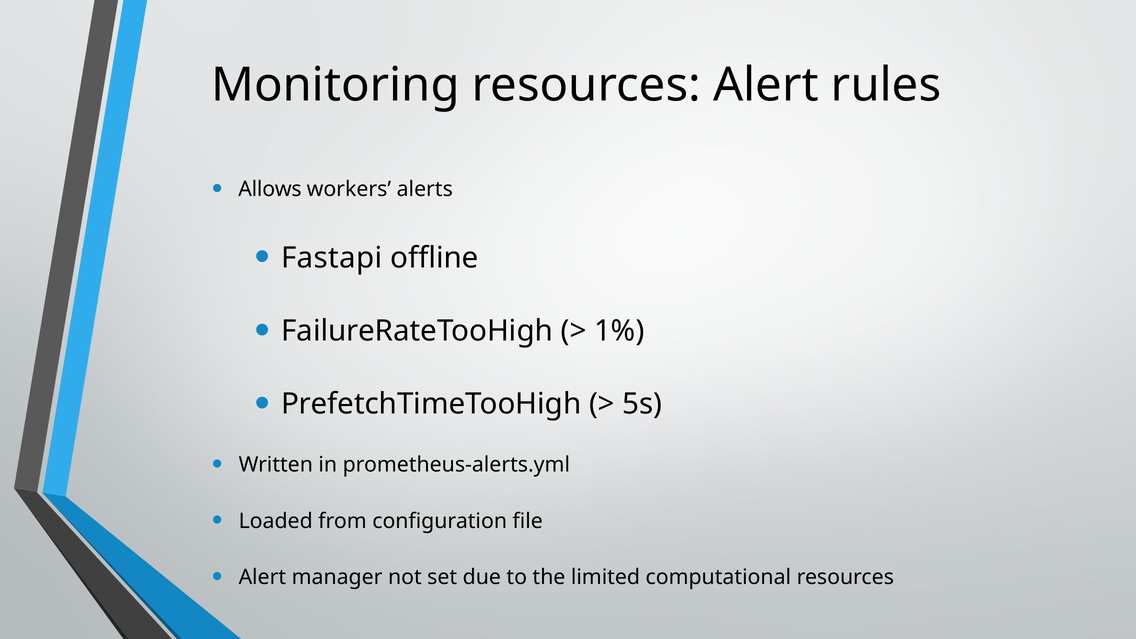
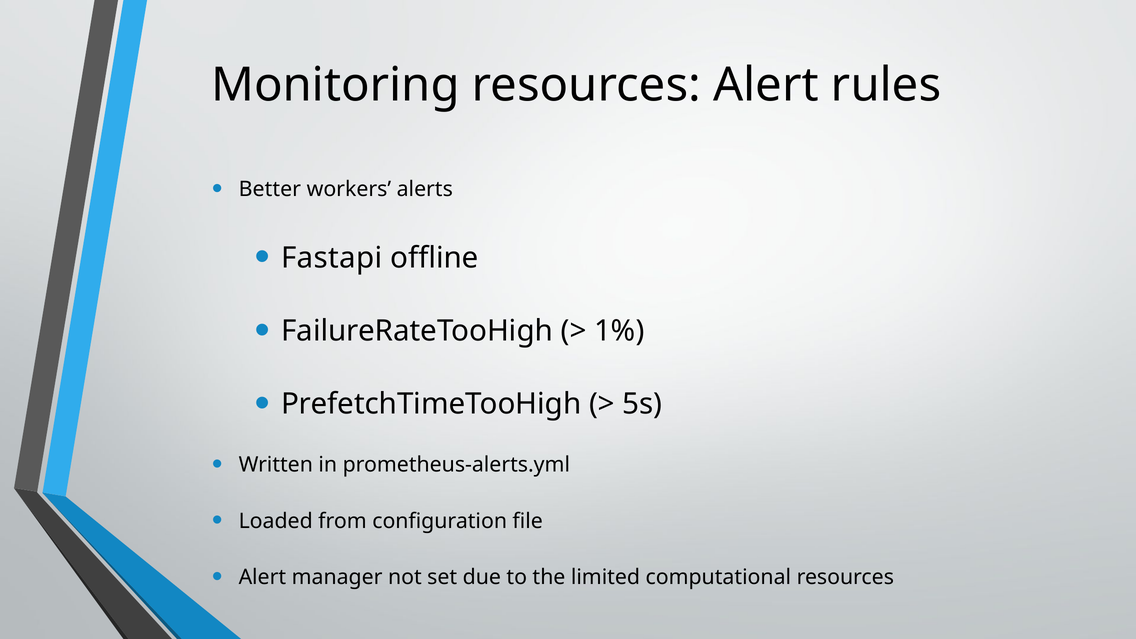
Allows: Allows -> Better
